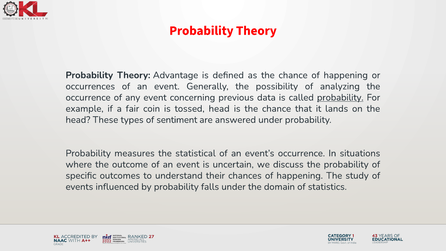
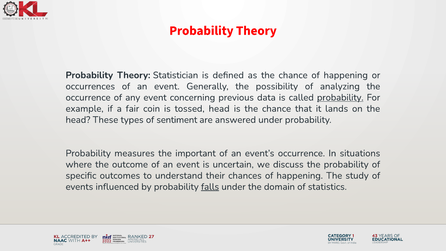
Advantage: Advantage -> Statistician
statistical: statistical -> important
falls underline: none -> present
